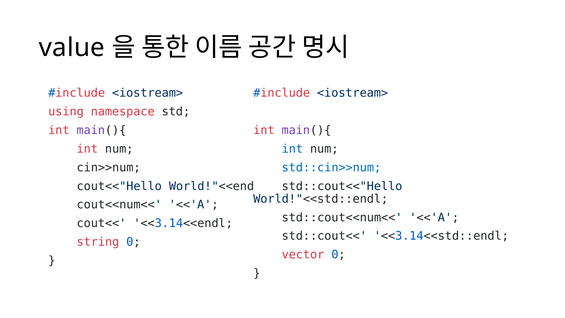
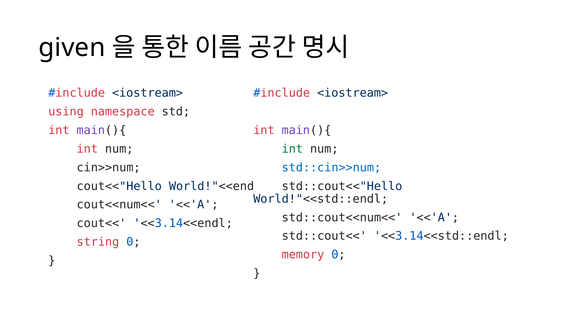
value: value -> given
int at (292, 149) colour: blue -> green
vector: vector -> memory
